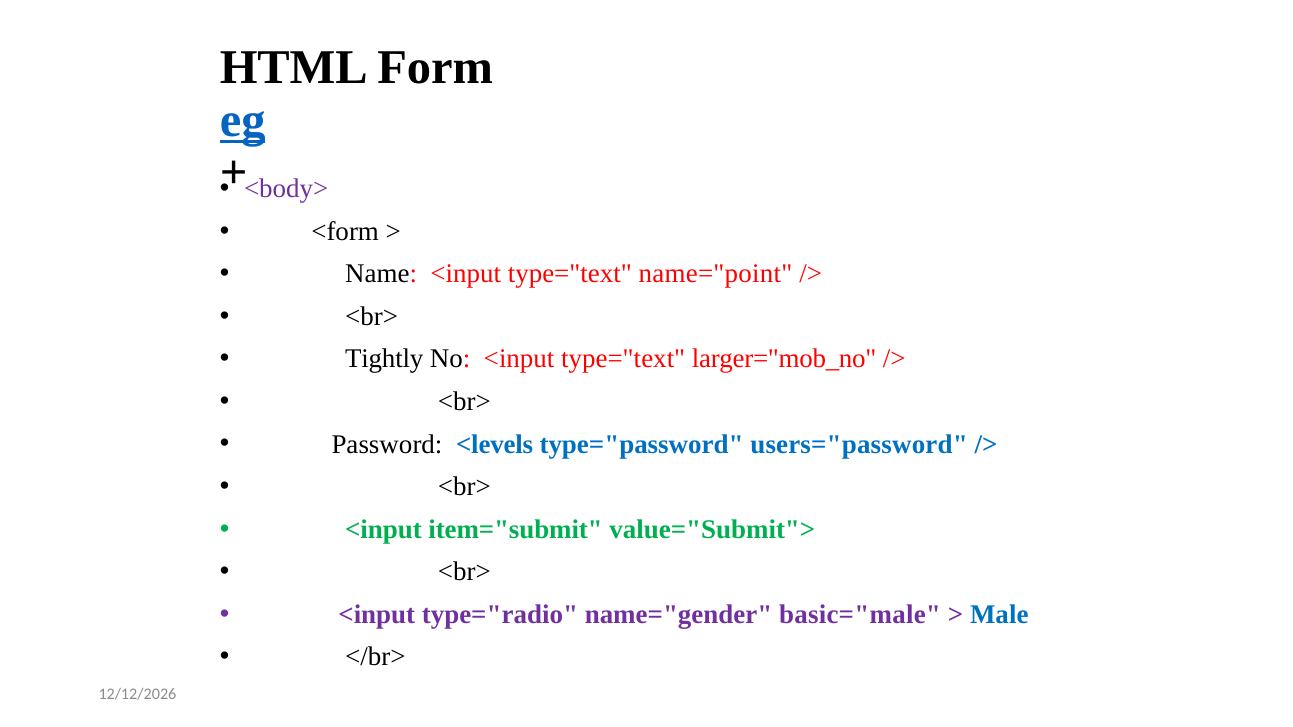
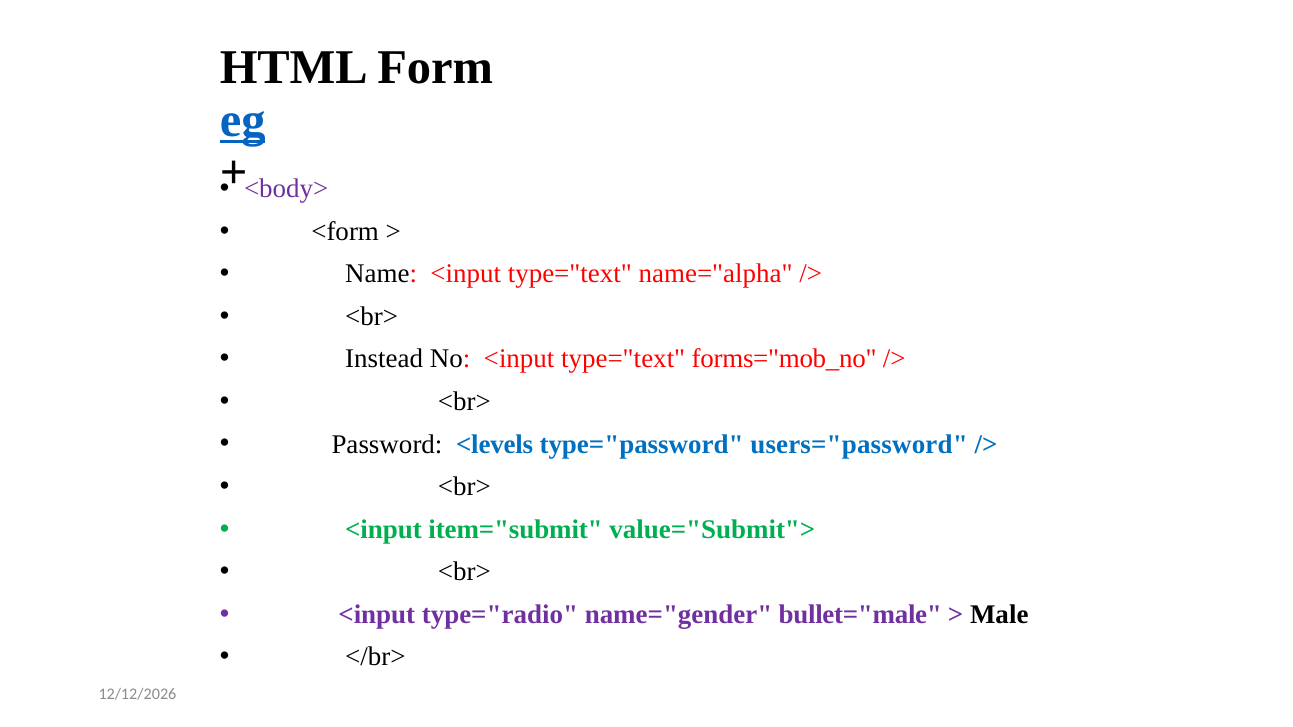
name="point: name="point -> name="alpha
Tightly: Tightly -> Instead
larger="mob_no: larger="mob_no -> forms="mob_no
basic="male: basic="male -> bullet="male
Male colour: blue -> black
